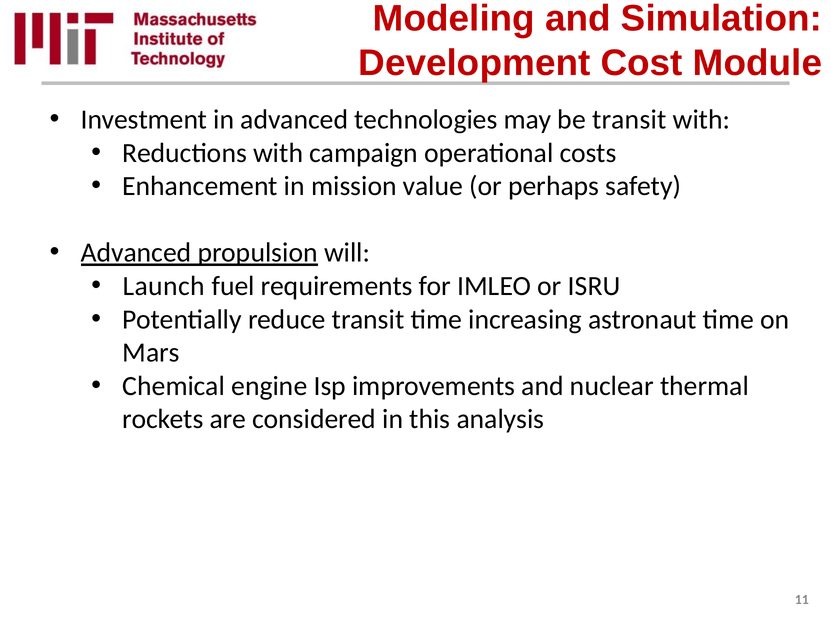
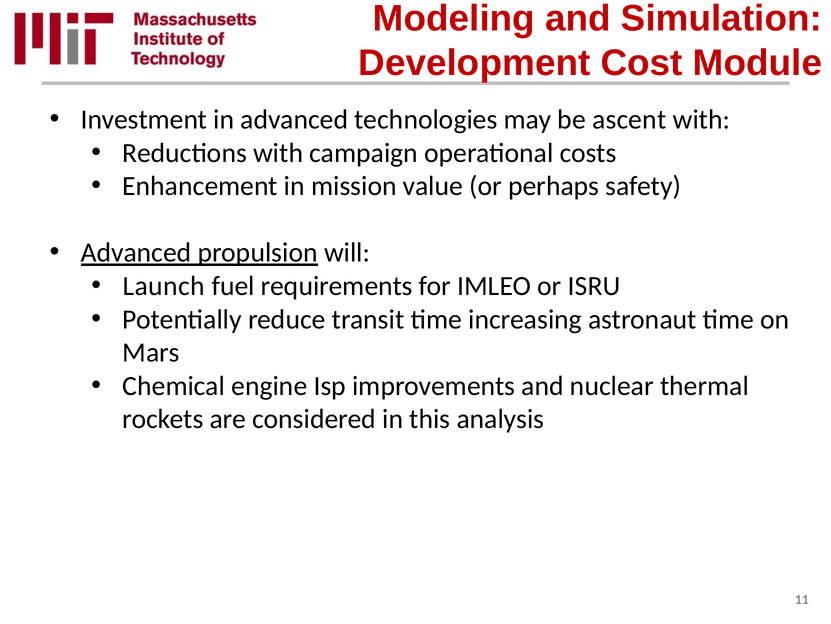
be transit: transit -> ascent
